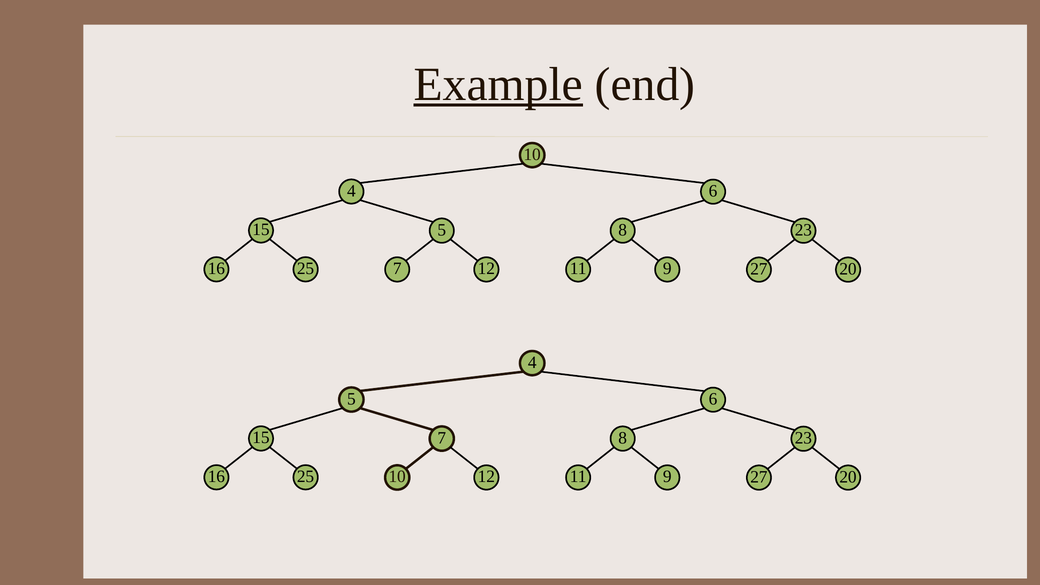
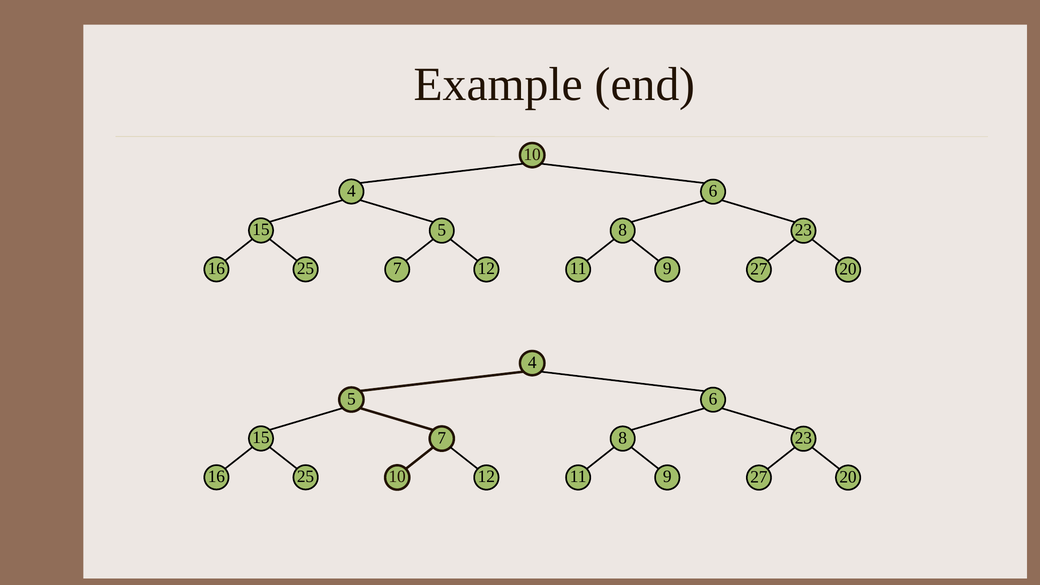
Example underline: present -> none
